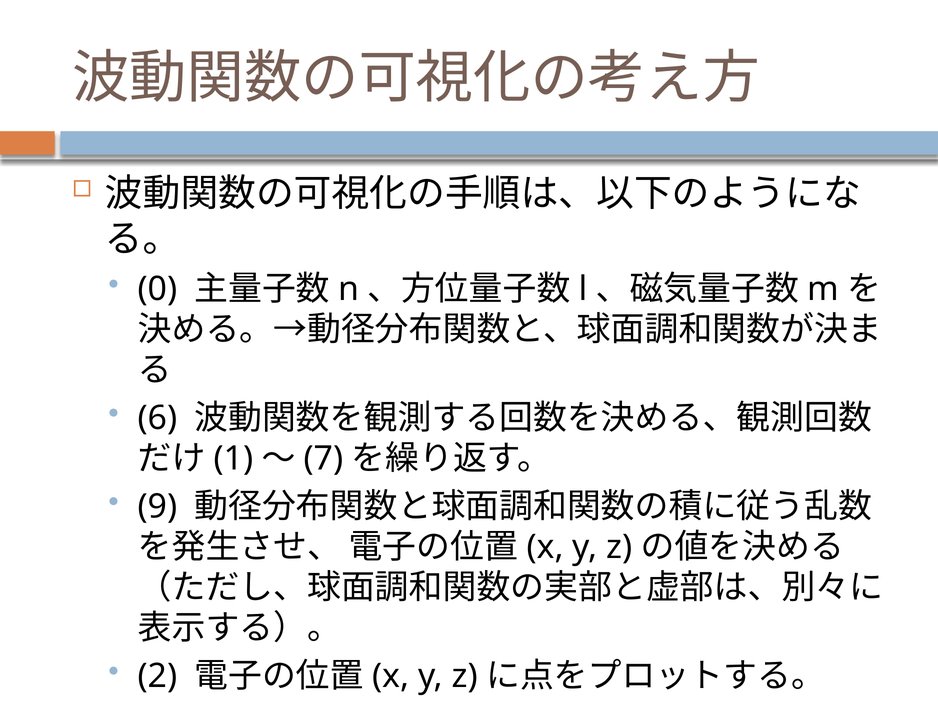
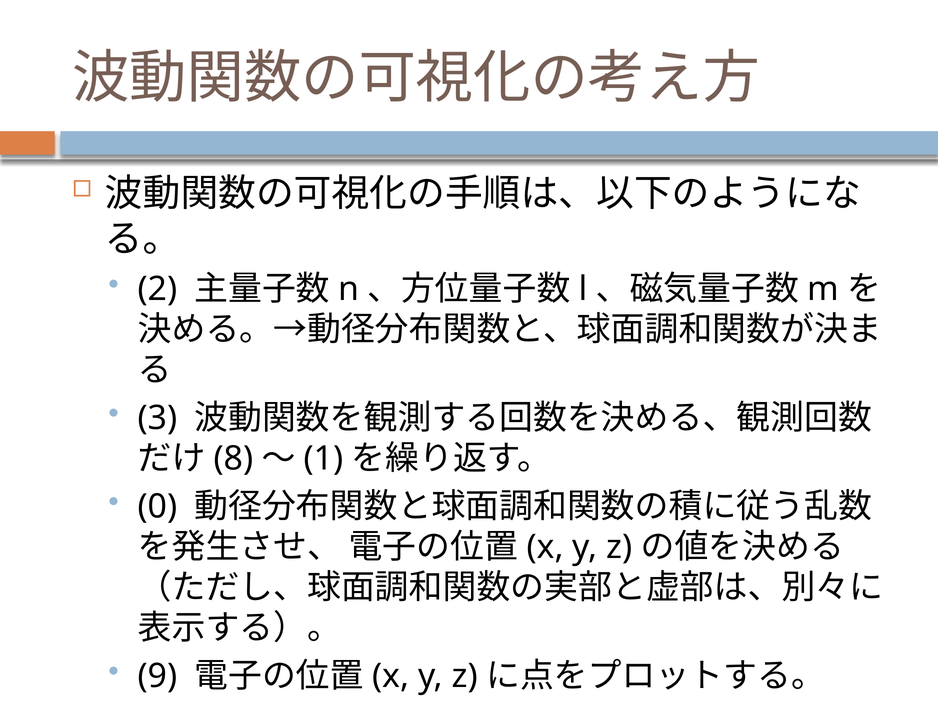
0: 0 -> 2
6: 6 -> 3
1: 1 -> 8
7: 7 -> 1
9: 9 -> 0
2: 2 -> 9
